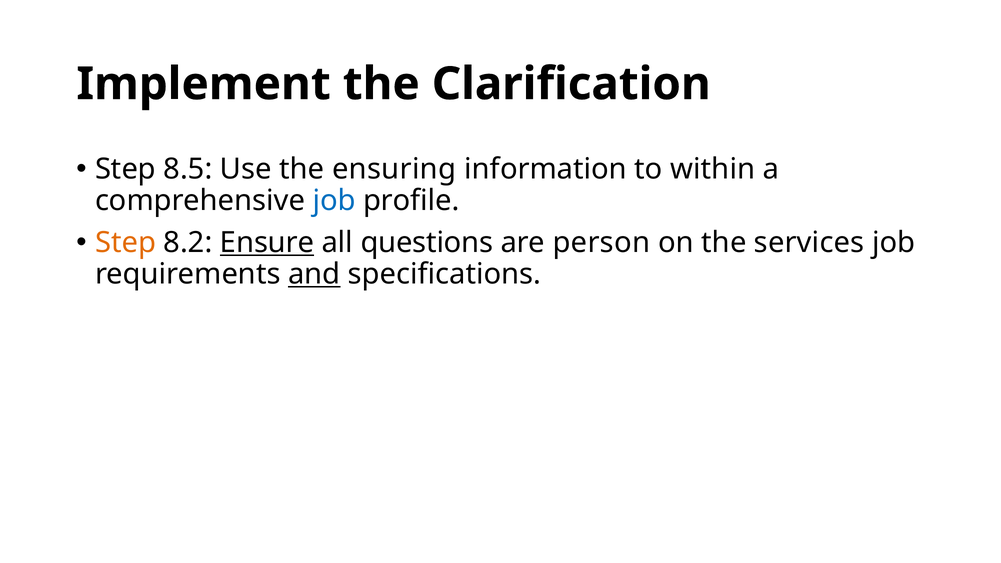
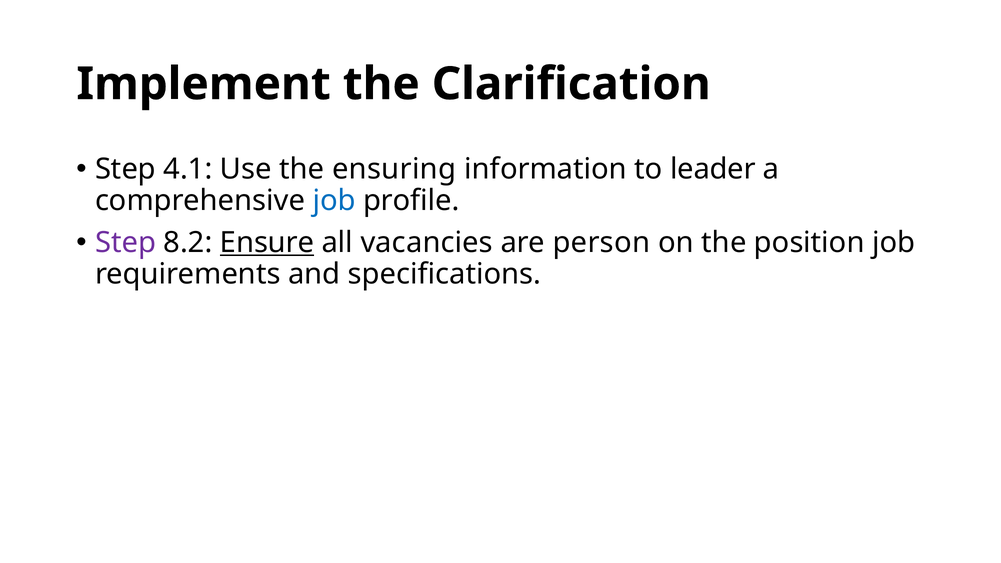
8.5: 8.5 -> 4.1
within: within -> leader
Step at (126, 243) colour: orange -> purple
questions: questions -> vacancies
services: services -> position
and underline: present -> none
